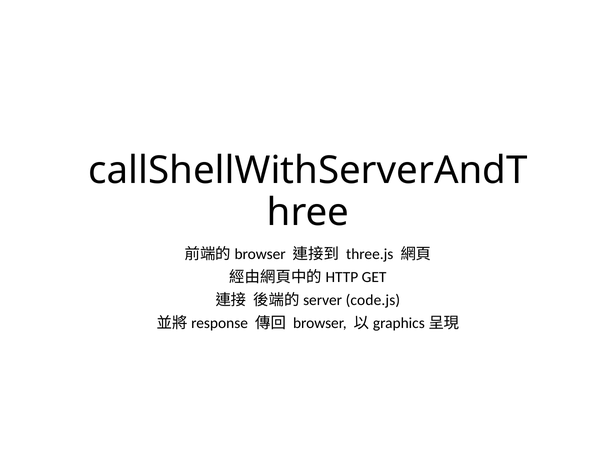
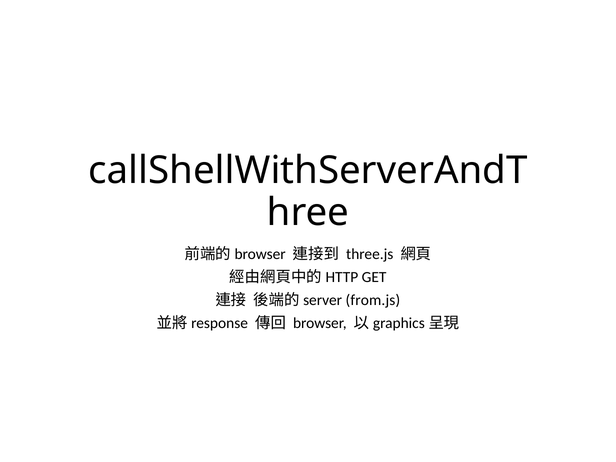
code.js: code.js -> from.js
